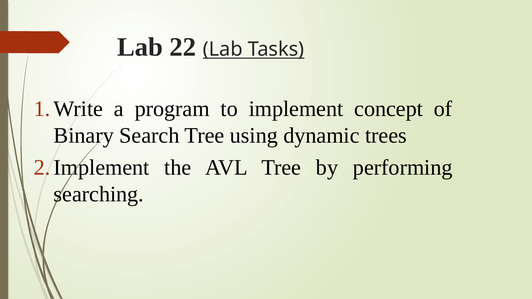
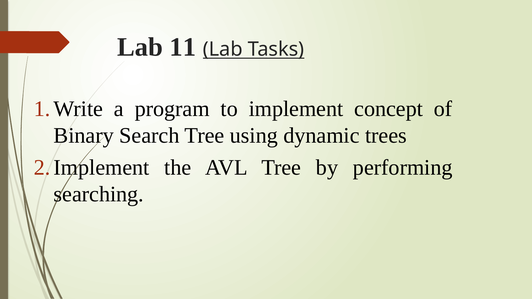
22: 22 -> 11
